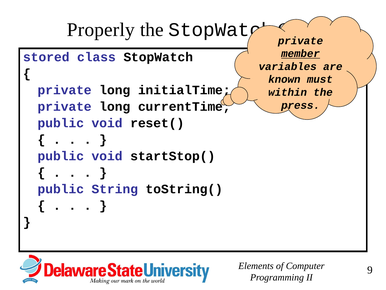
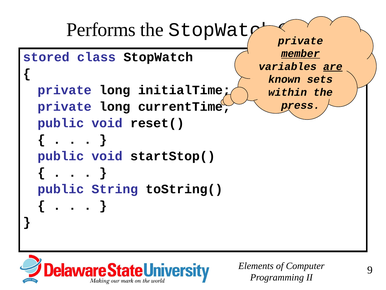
Properly: Properly -> Performs
are underline: none -> present
must: must -> sets
